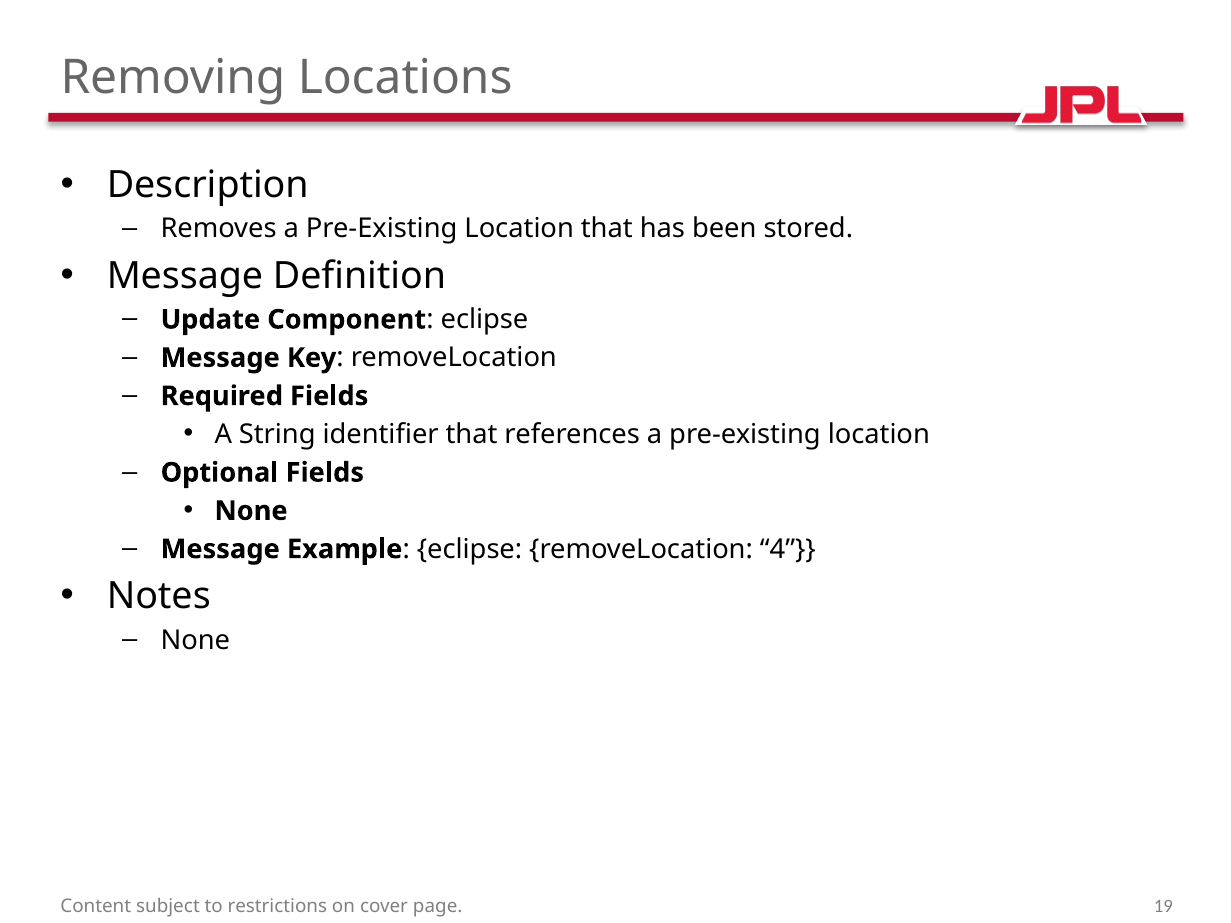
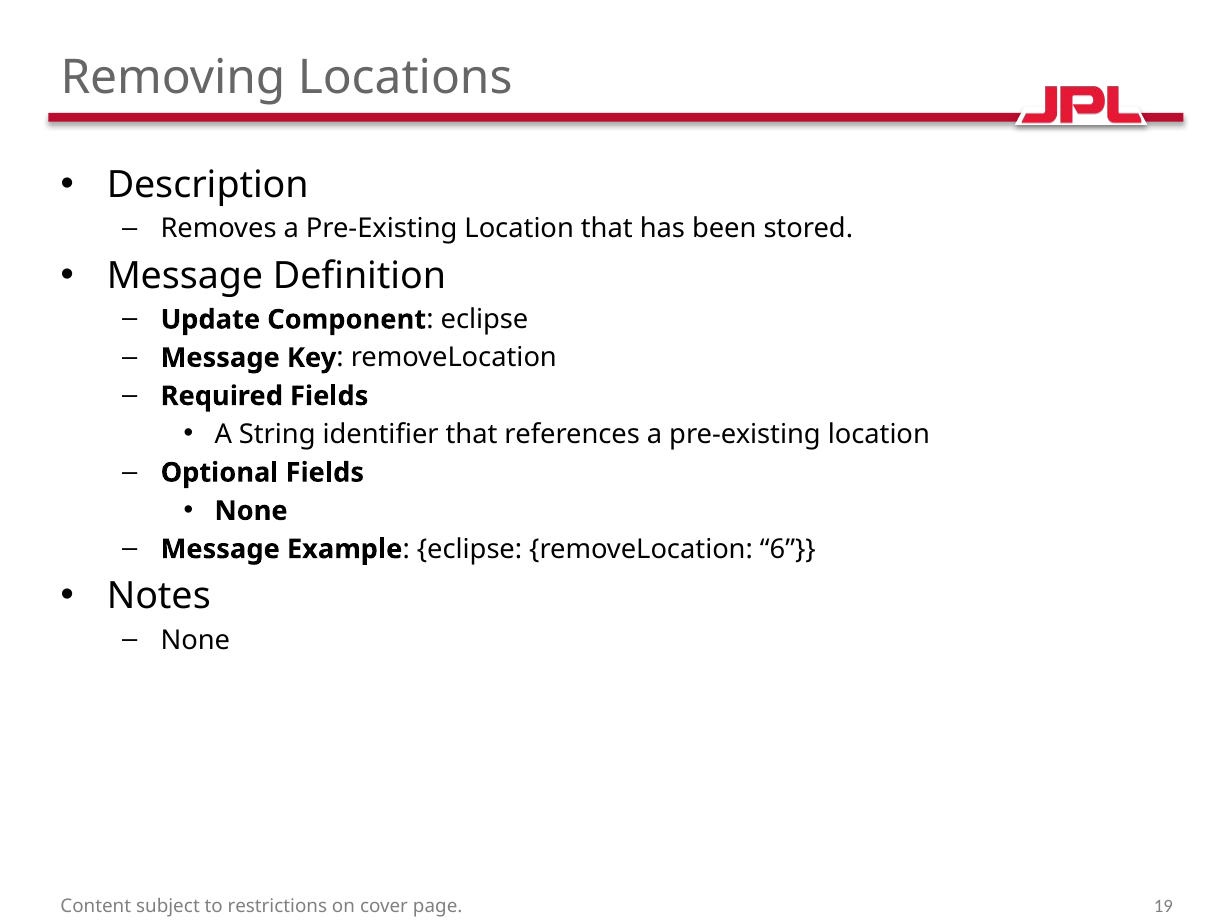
4: 4 -> 6
